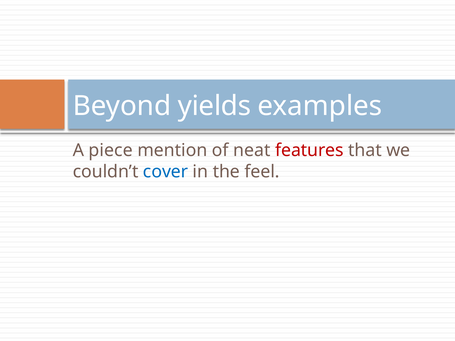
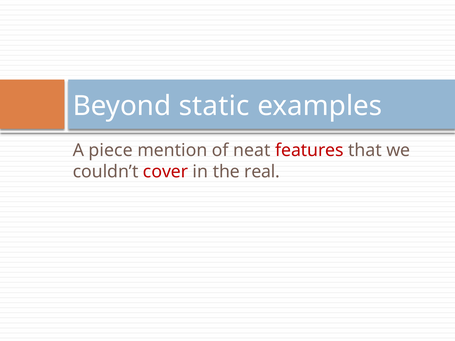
yields: yields -> static
cover colour: blue -> red
feel: feel -> real
